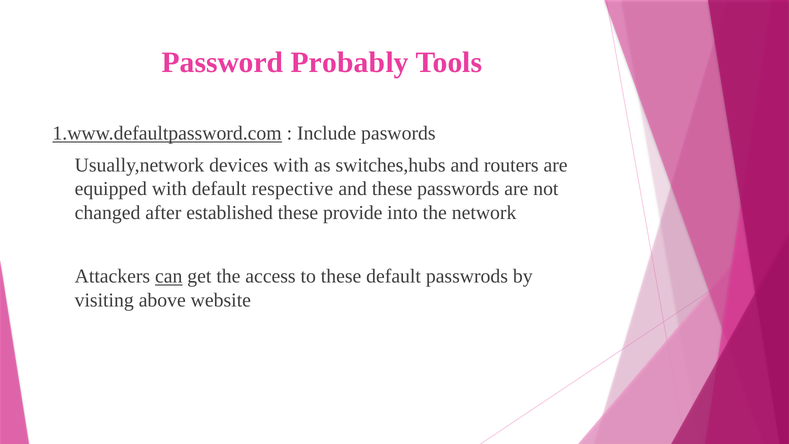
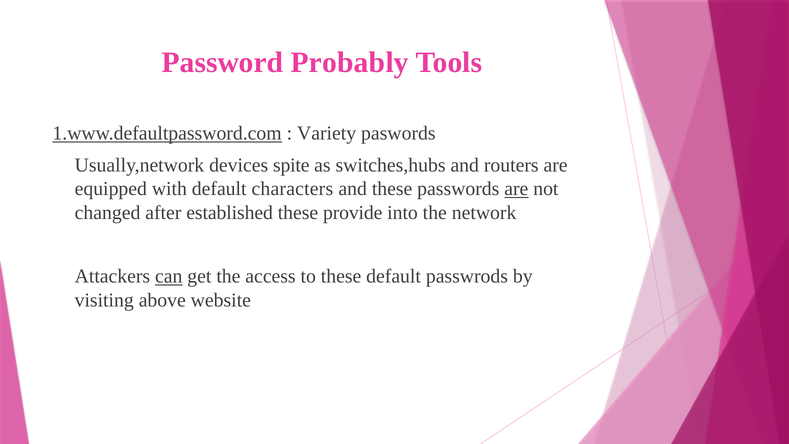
Include: Include -> Variety
devices with: with -> spite
respective: respective -> characters
are at (516, 189) underline: none -> present
